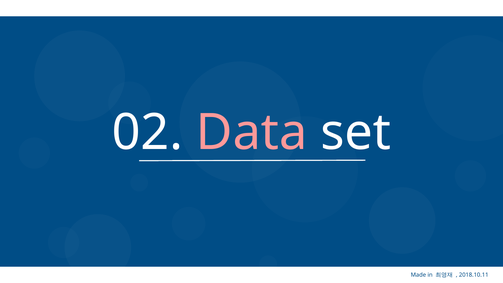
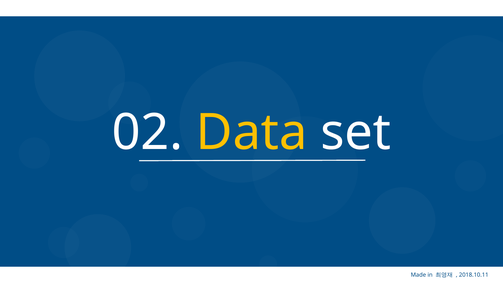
Data colour: pink -> yellow
